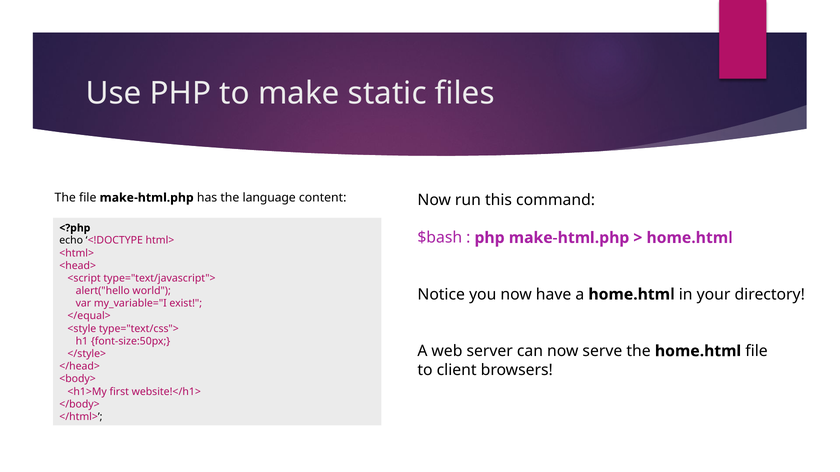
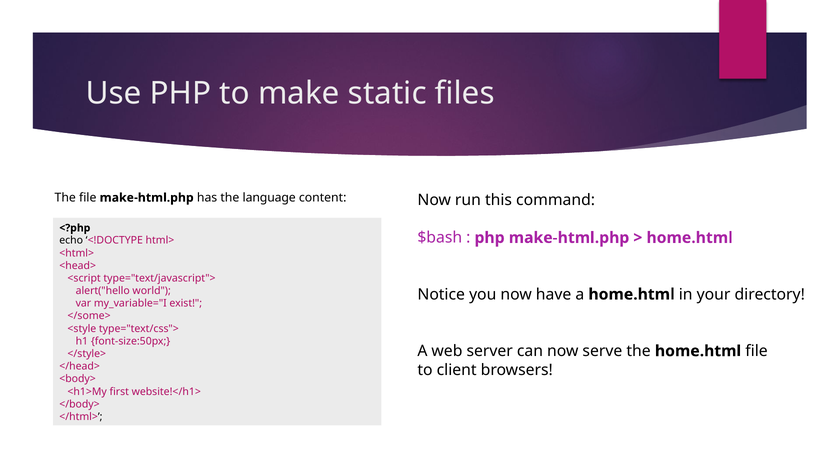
</equal>: </equal> -> </some>
